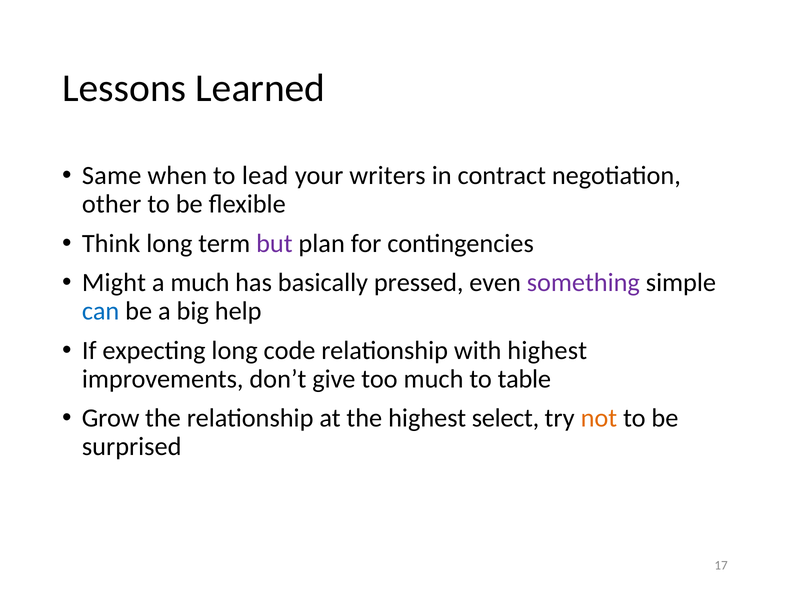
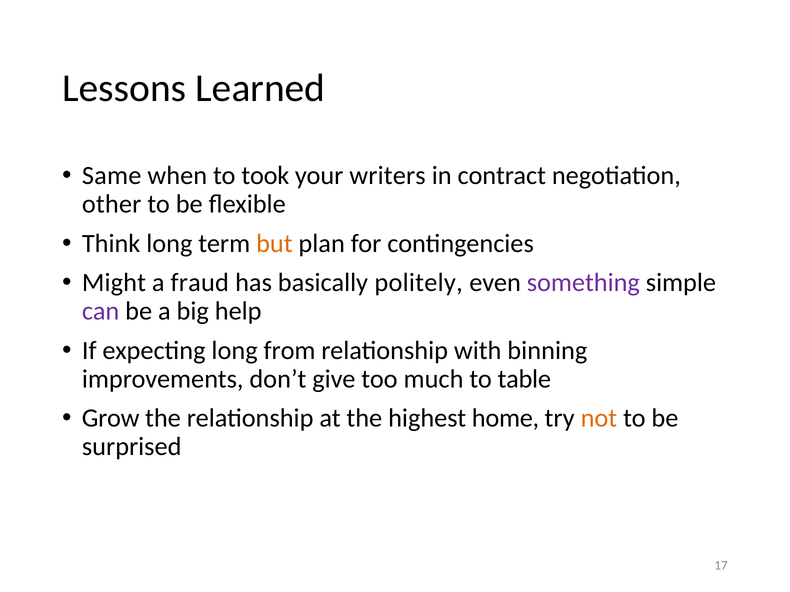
lead: lead -> took
but colour: purple -> orange
a much: much -> fraud
pressed: pressed -> politely
can colour: blue -> purple
code: code -> from
with highest: highest -> binning
select: select -> home
